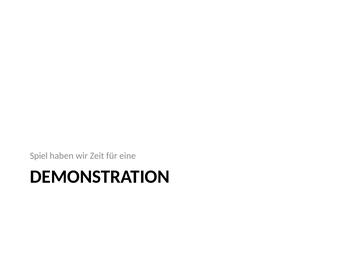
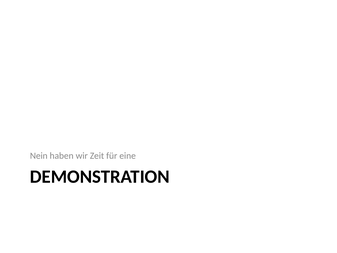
Spiel: Spiel -> Nein
